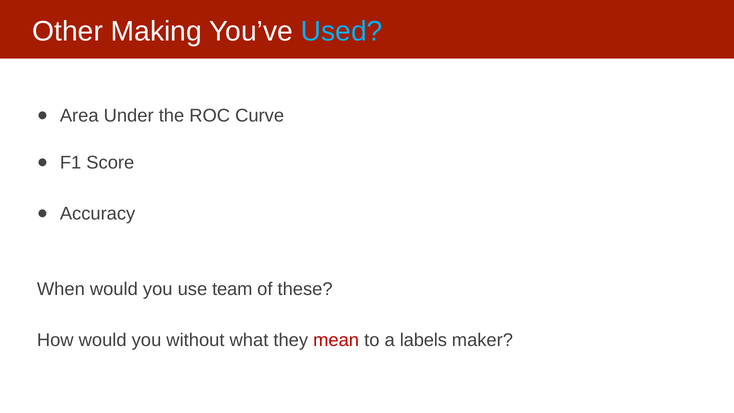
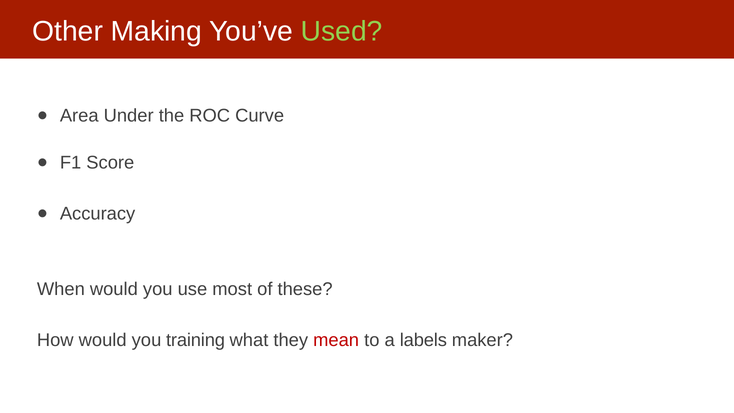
Used colour: light blue -> light green
team: team -> most
without: without -> training
